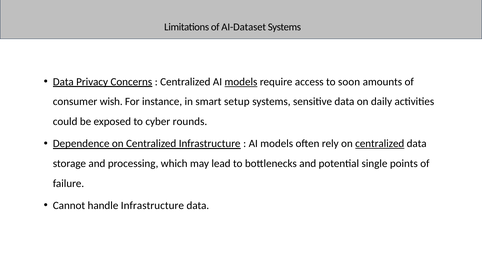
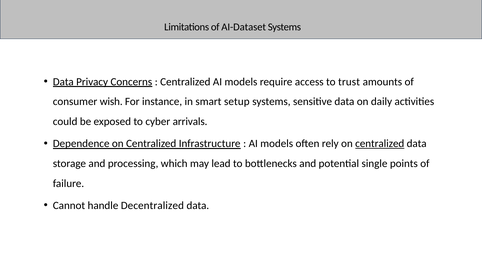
models at (241, 82) underline: present -> none
soon: soon -> trust
rounds: rounds -> arrivals
handle Infrastructure: Infrastructure -> Decentralized
